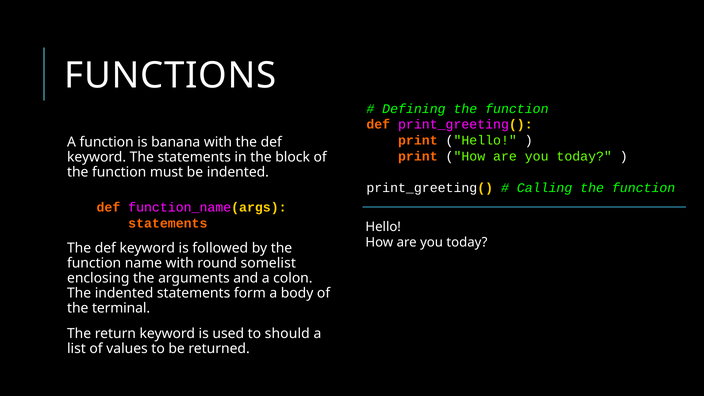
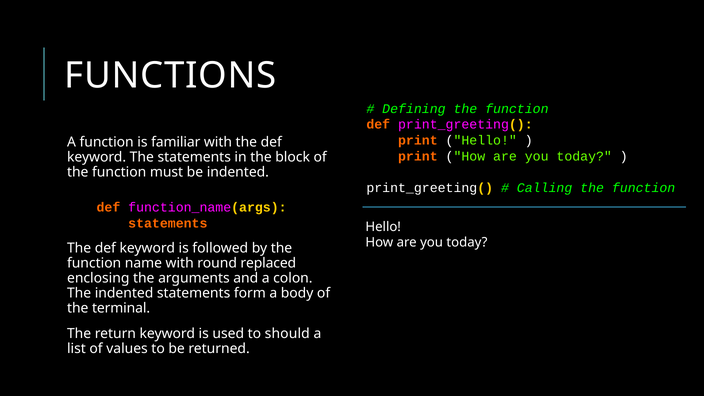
banana: banana -> familiar
somelist: somelist -> replaced
